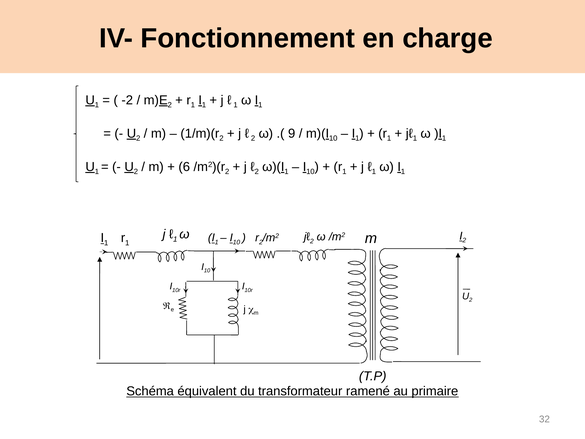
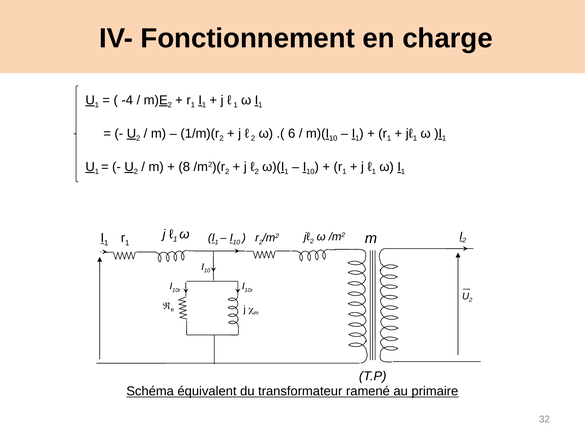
-2: -2 -> -4
9: 9 -> 6
6: 6 -> 8
